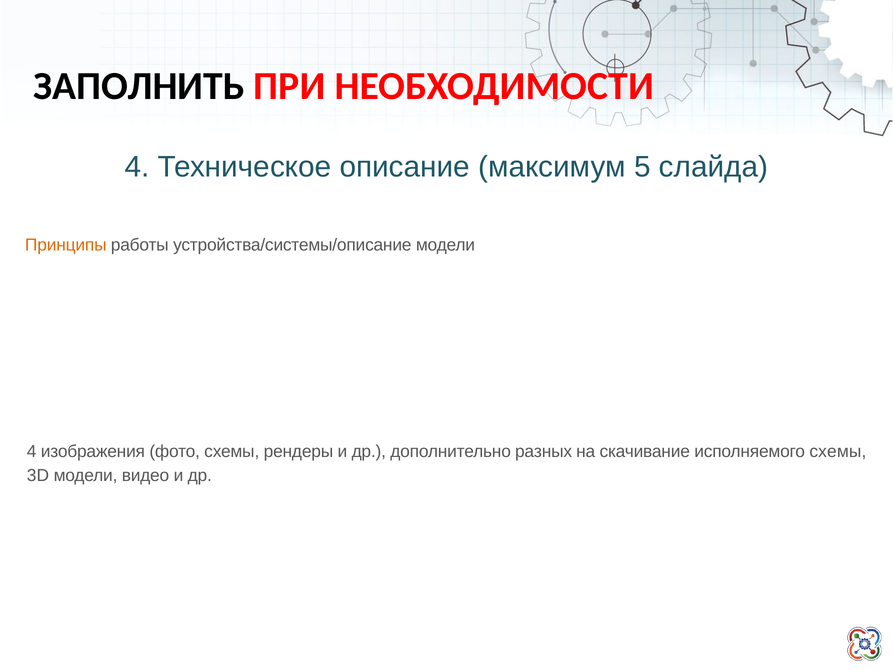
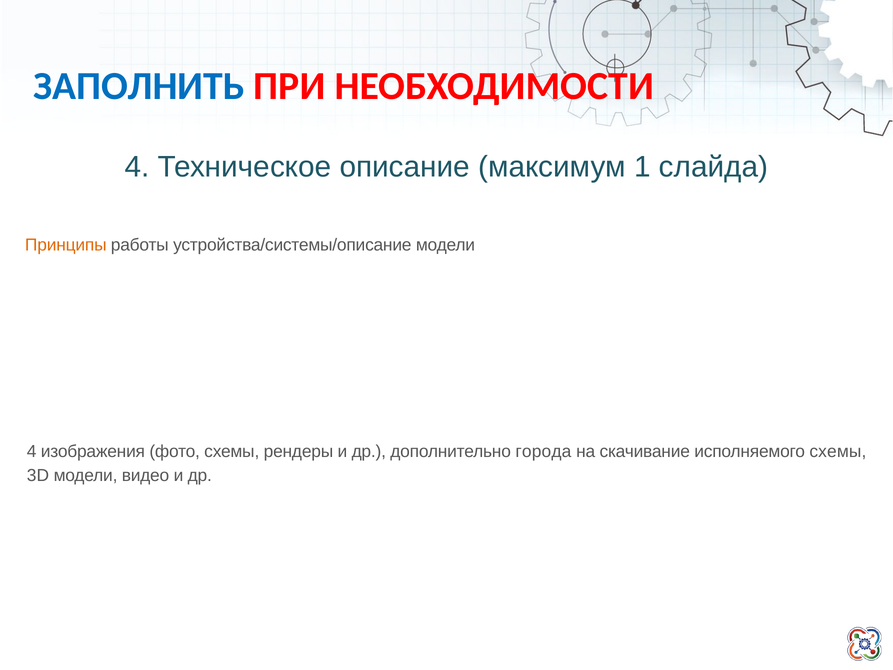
ЗАПОЛНИТЬ colour: black -> blue
5: 5 -> 1
разных: разных -> города
